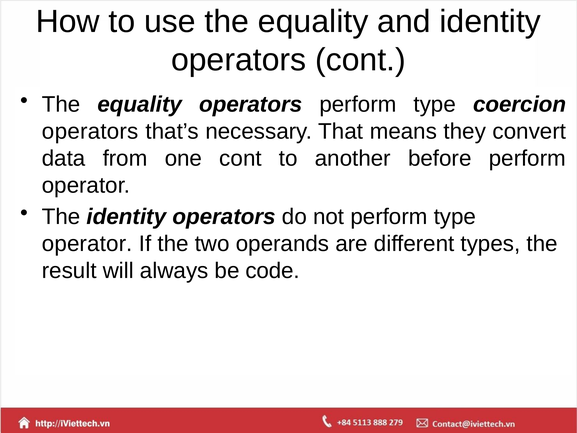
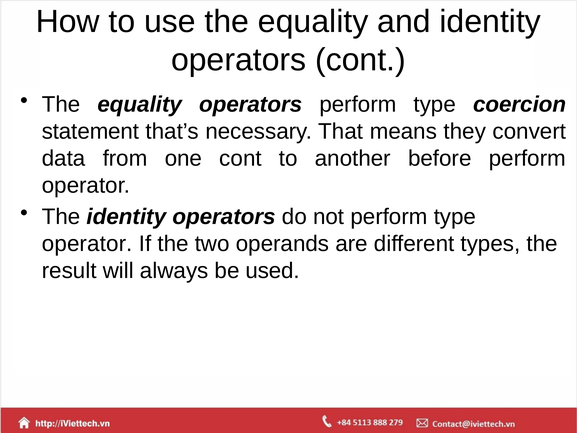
operators at (90, 131): operators -> statement
code: code -> used
